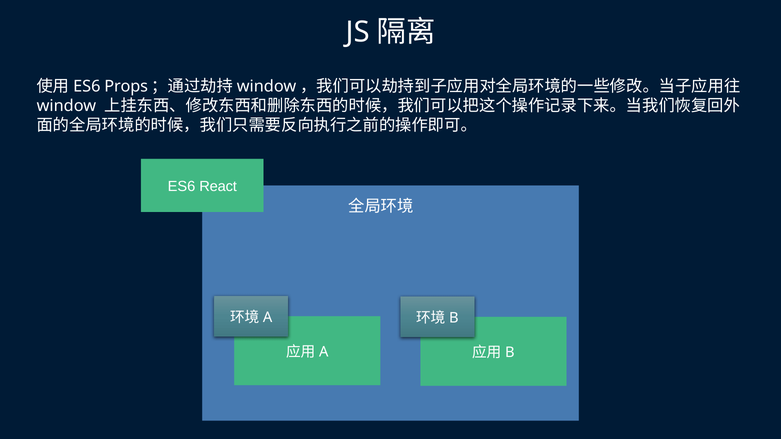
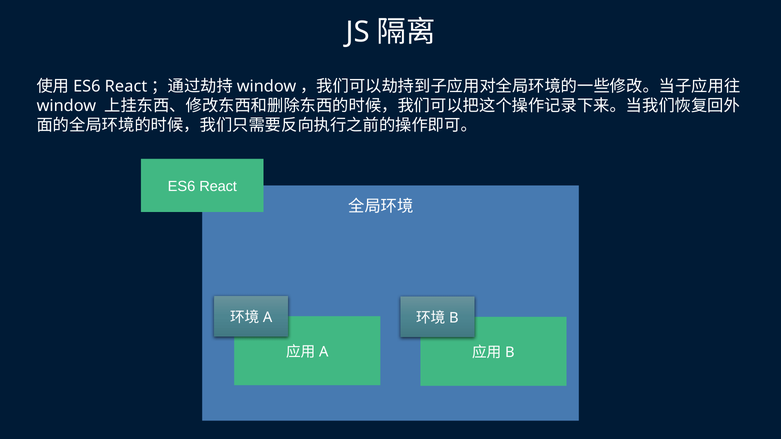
Props at (126, 86): Props -> React
